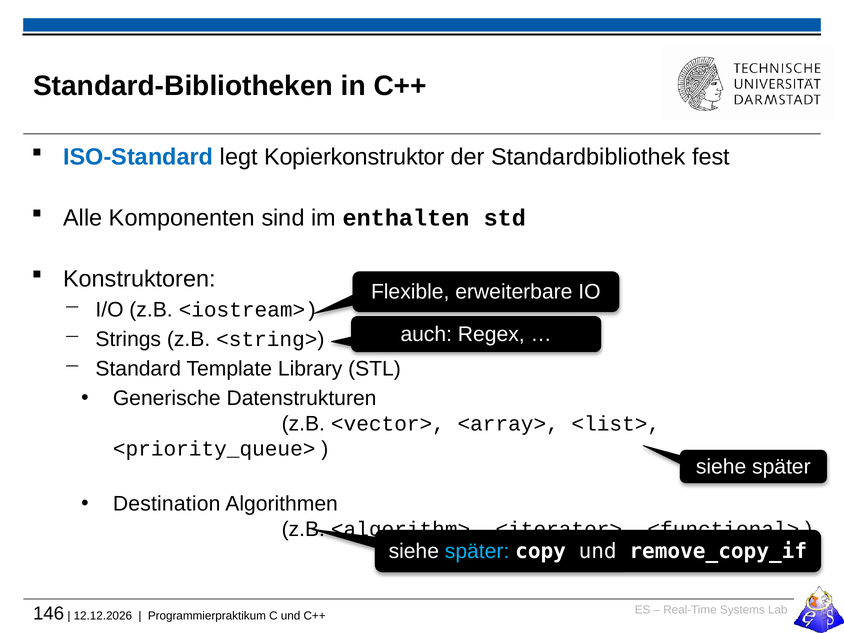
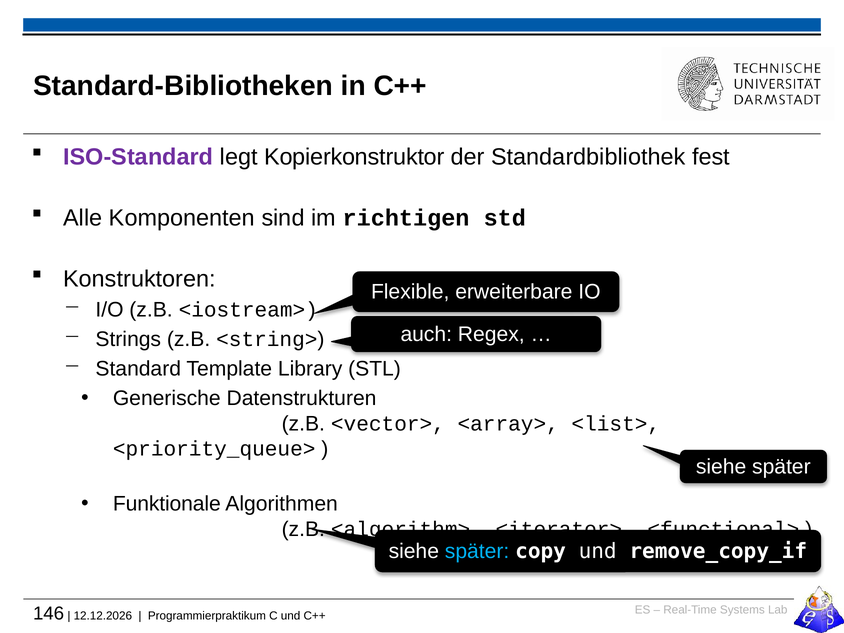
ISO-Standard colour: blue -> purple
enthalten: enthalten -> richtigen
Destination: Destination -> Funktionale
